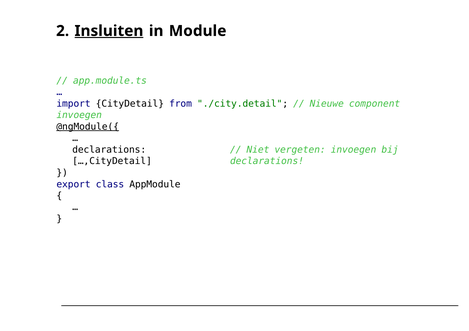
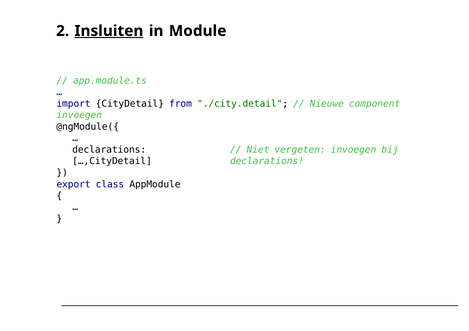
@ngModule({ underline: present -> none
